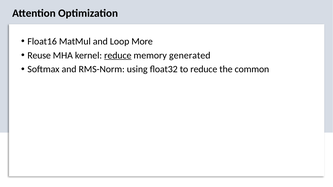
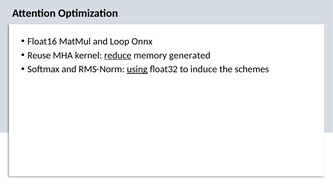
More: More -> Onnx
using underline: none -> present
to reduce: reduce -> induce
common: common -> schemes
